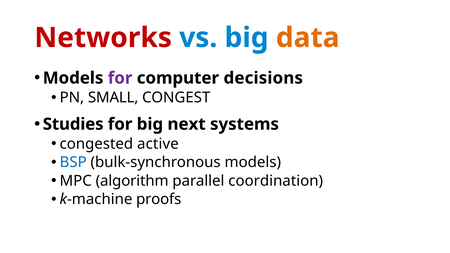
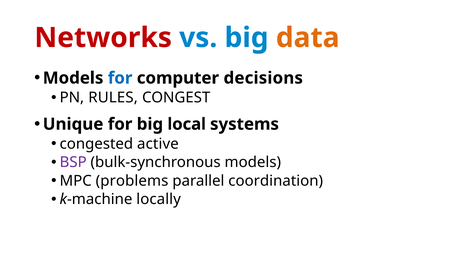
for at (120, 78) colour: purple -> blue
SMALL: SMALL -> RULES
Studies: Studies -> Unique
next: next -> local
BSP colour: blue -> purple
algorithm: algorithm -> problems
proofs: proofs -> locally
